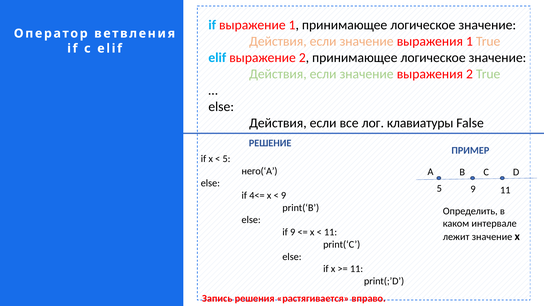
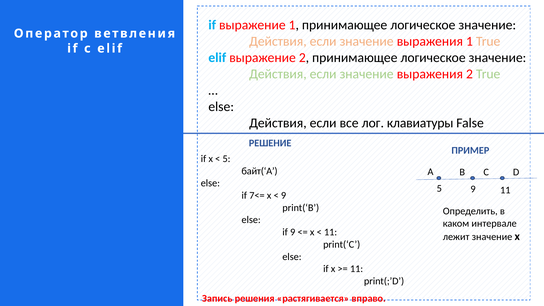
него(‘A: него(‘A -> байт(‘A
4<=: 4<= -> 7<=
